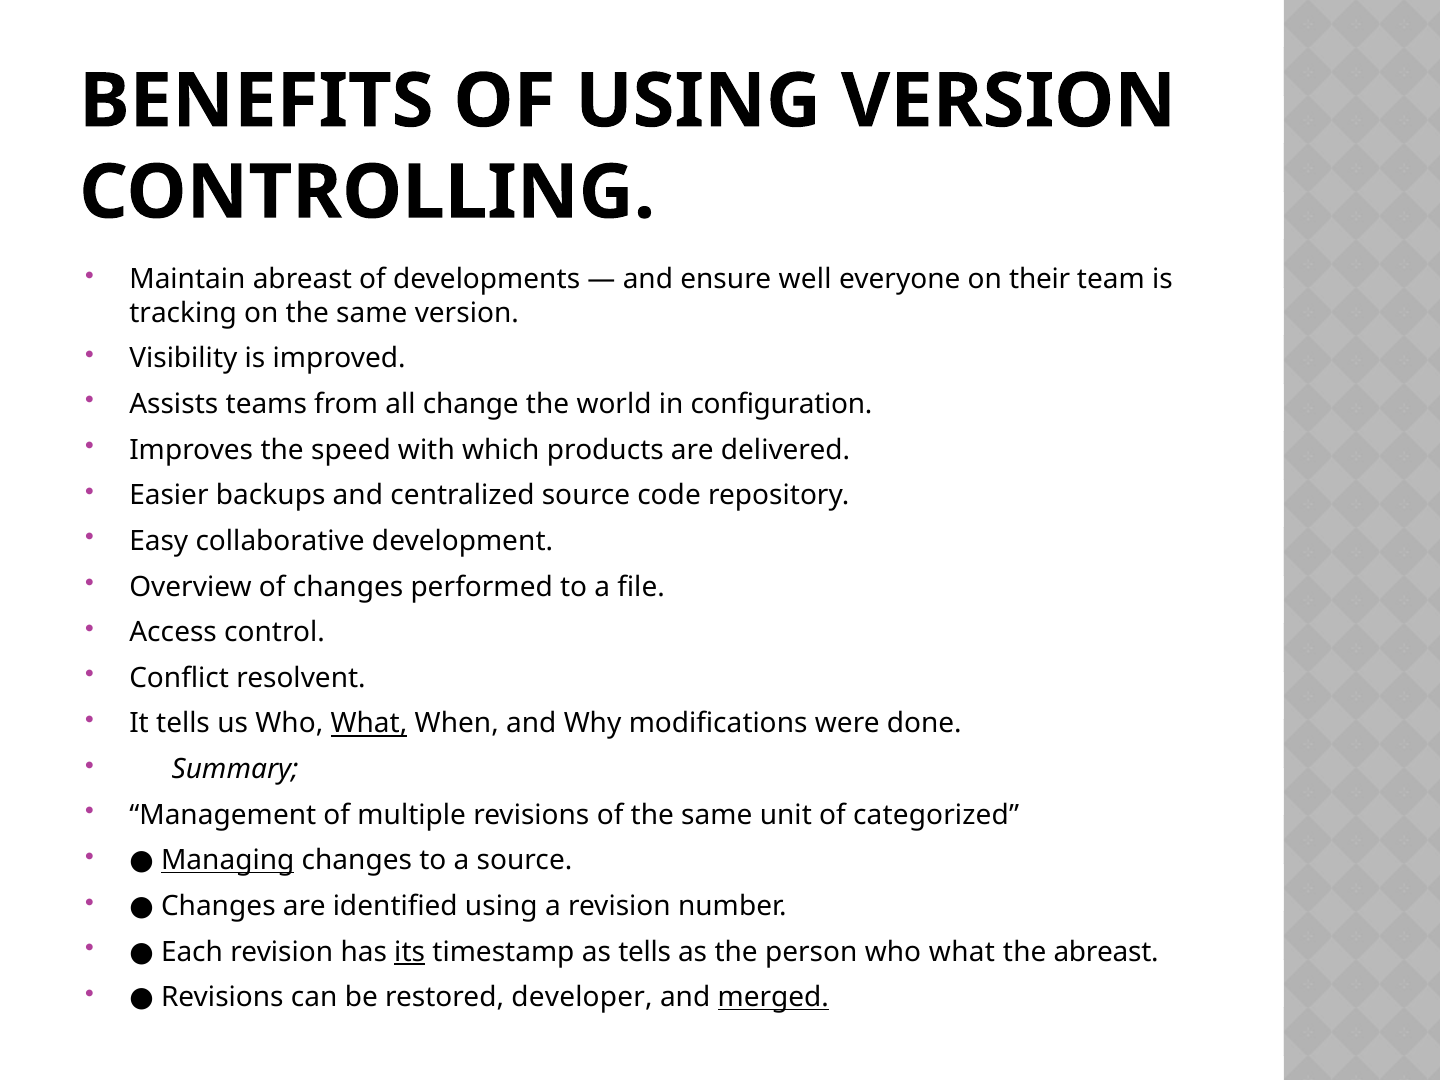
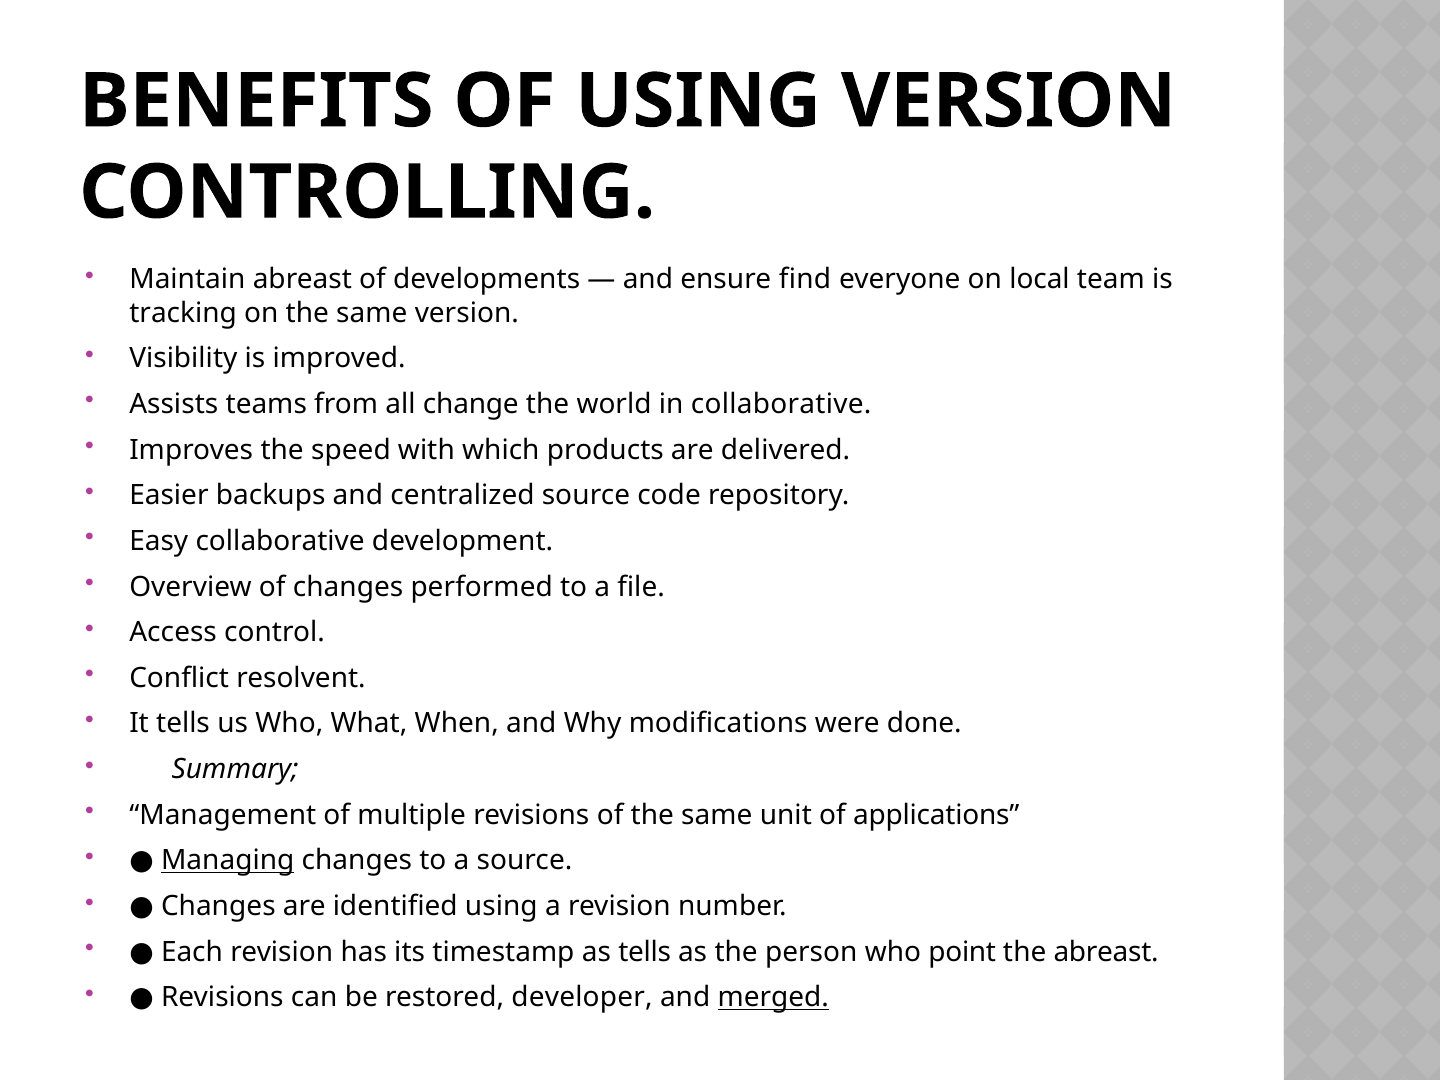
well: well -> find
their: their -> local
in configuration: configuration -> collaborative
What at (369, 724) underline: present -> none
categorized: categorized -> applications
its underline: present -> none
person who what: what -> point
